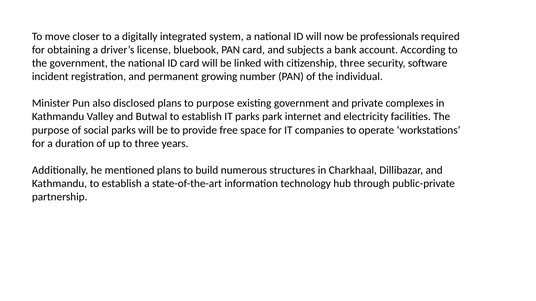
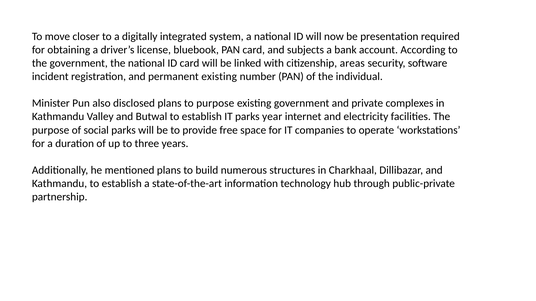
professionals: professionals -> presentation
citizenship three: three -> areas
permanent growing: growing -> existing
park: park -> year
